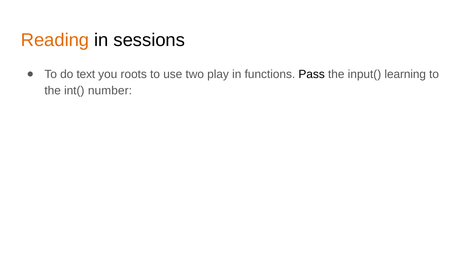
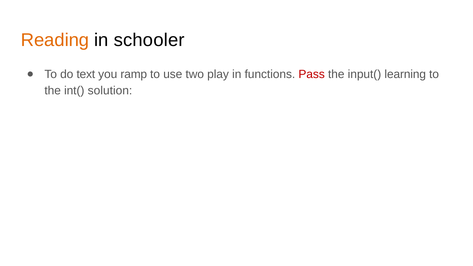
sessions: sessions -> schooler
roots: roots -> ramp
Pass colour: black -> red
number: number -> solution
